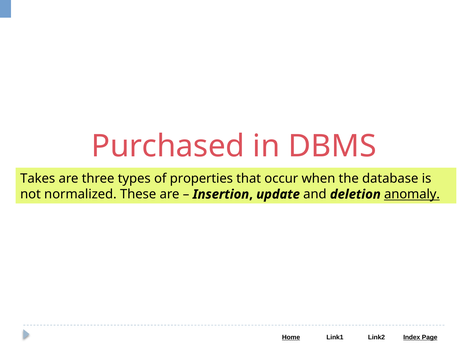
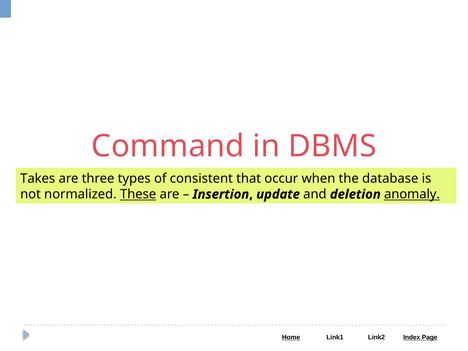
Purchased: Purchased -> Command
properties: properties -> consistent
These underline: none -> present
